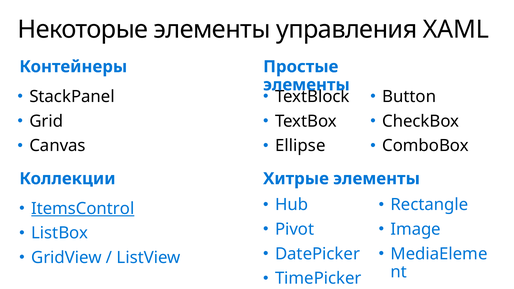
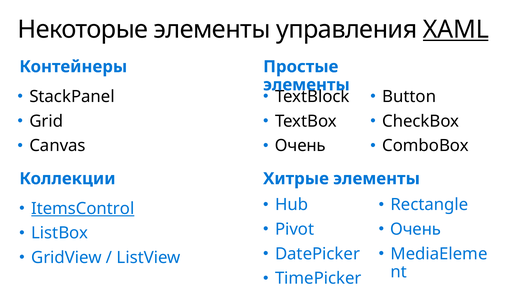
XAML underline: none -> present
Ellipse at (300, 146): Ellipse -> Очень
Image at (416, 229): Image -> Очень
